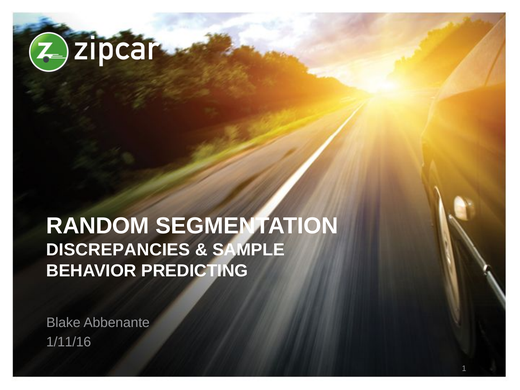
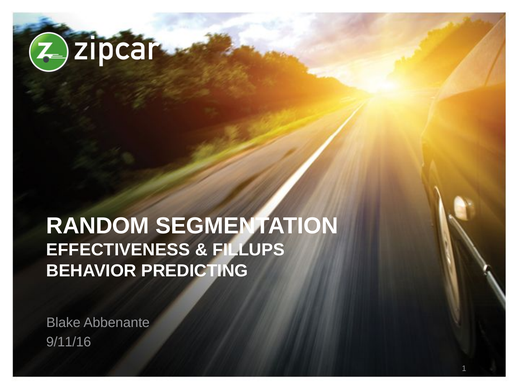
DISCREPANCIES: DISCREPANCIES -> EFFECTIVENESS
SAMPLE: SAMPLE -> FILLUPS
1/11/16: 1/11/16 -> 9/11/16
